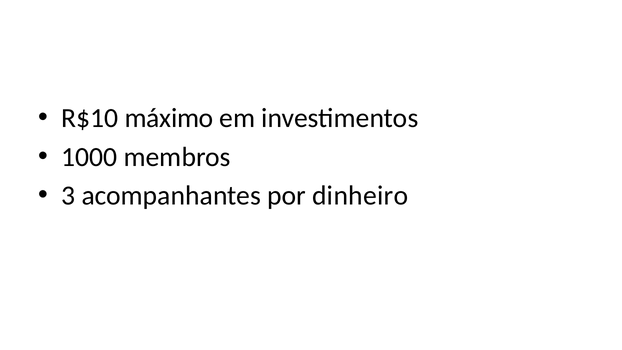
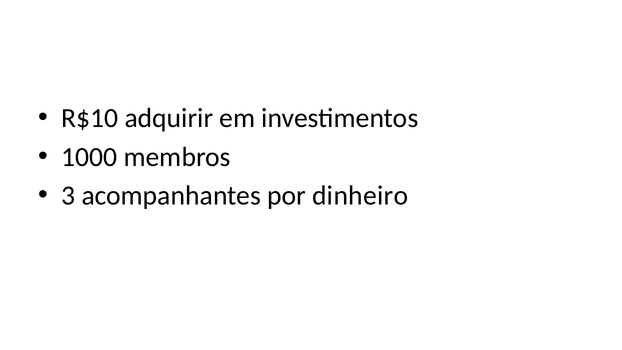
máximo: máximo -> adquirir
